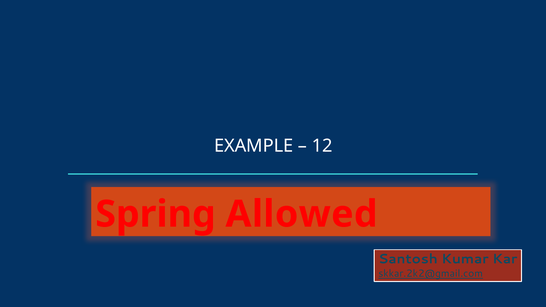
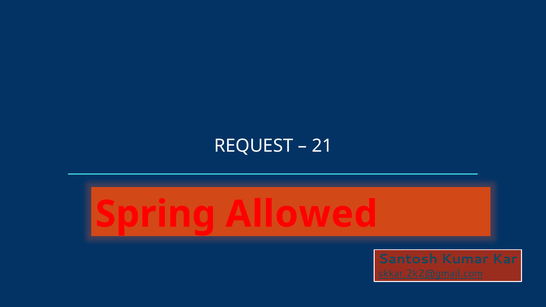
EXAMPLE: EXAMPLE -> REQUEST
12: 12 -> 21
